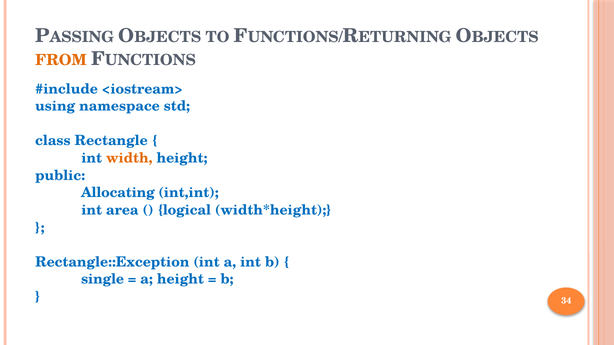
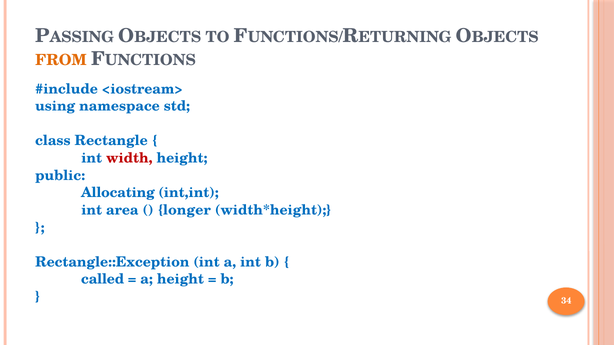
width colour: orange -> red
logical: logical -> longer
single: single -> called
